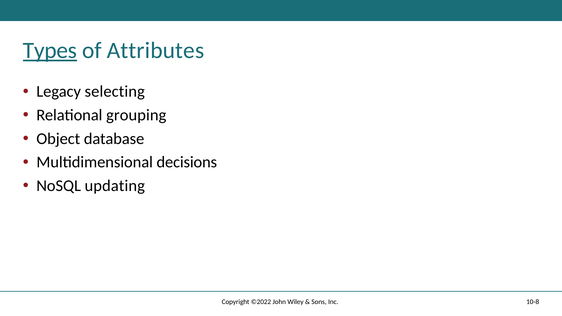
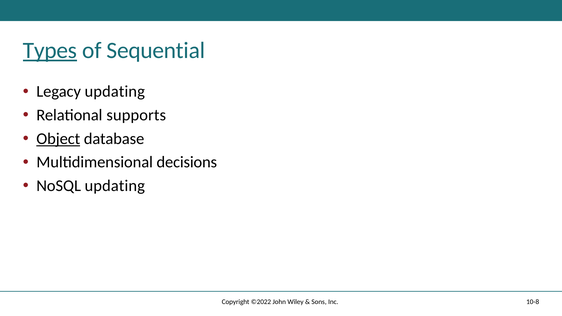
Attributes: Attributes -> Sequential
Legacy selecting: selecting -> updating
grouping: grouping -> supports
Object underline: none -> present
